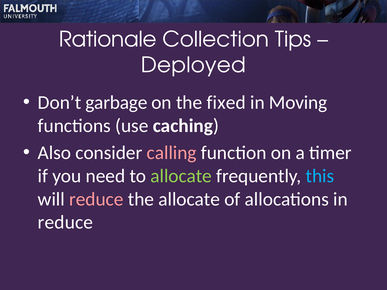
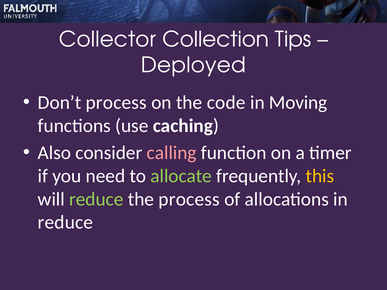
Rationale: Rationale -> Collector
Don’t garbage: garbage -> process
fixed: fixed -> code
this colour: light blue -> yellow
reduce at (96, 199) colour: pink -> light green
the allocate: allocate -> process
